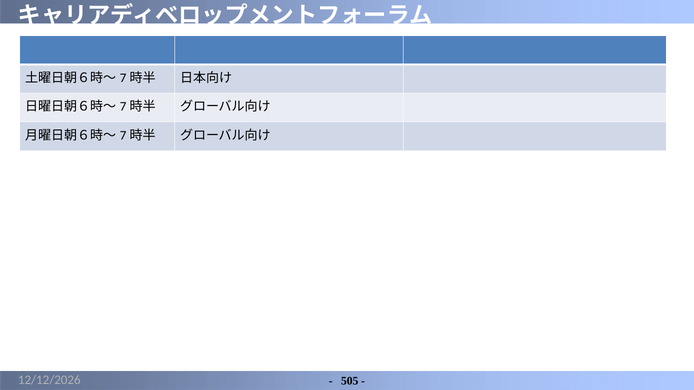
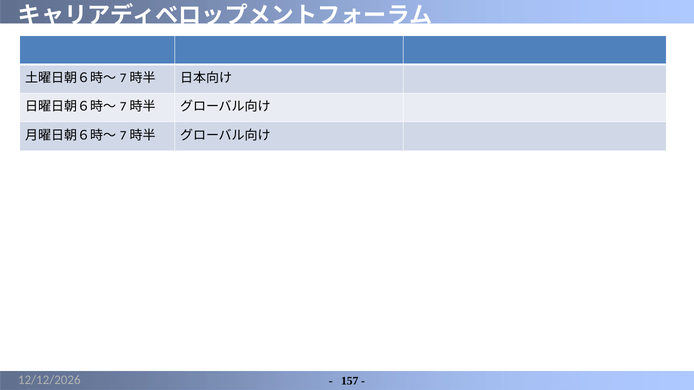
505: 505 -> 157
